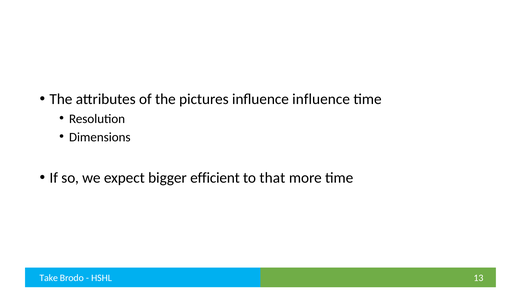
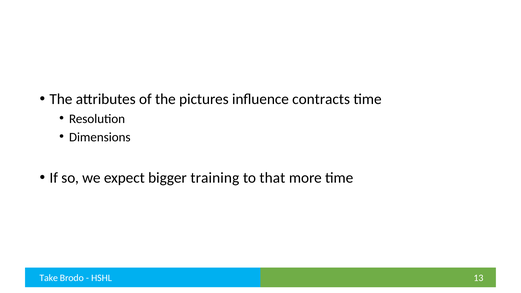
influence influence: influence -> contracts
efficient: efficient -> training
